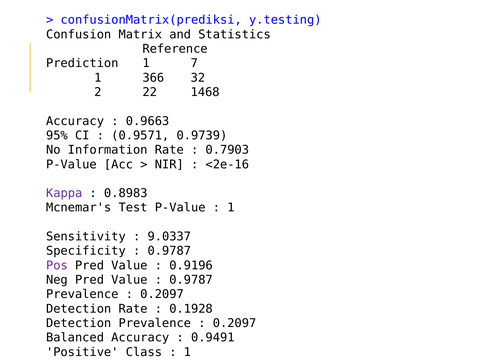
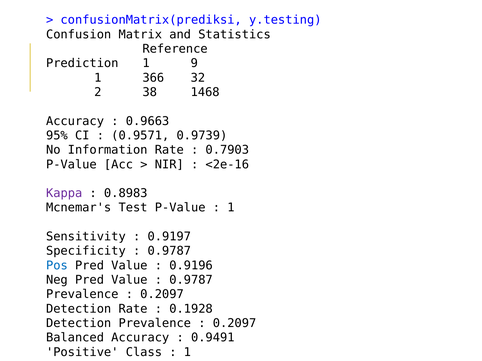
7: 7 -> 9
22: 22 -> 38
9.0337: 9.0337 -> 0.9197
Pos colour: purple -> blue
